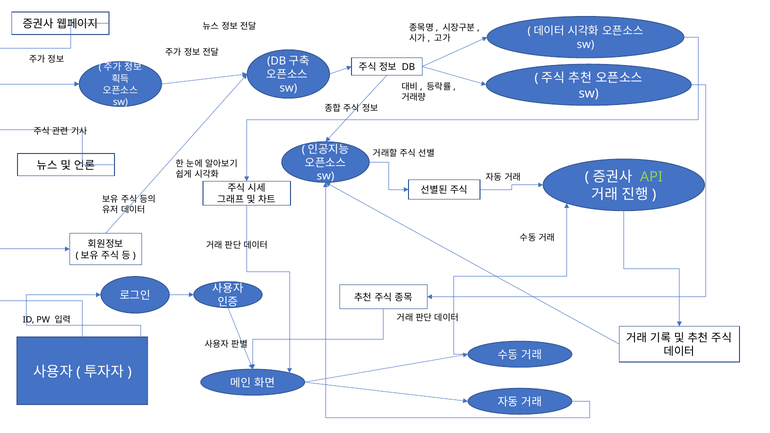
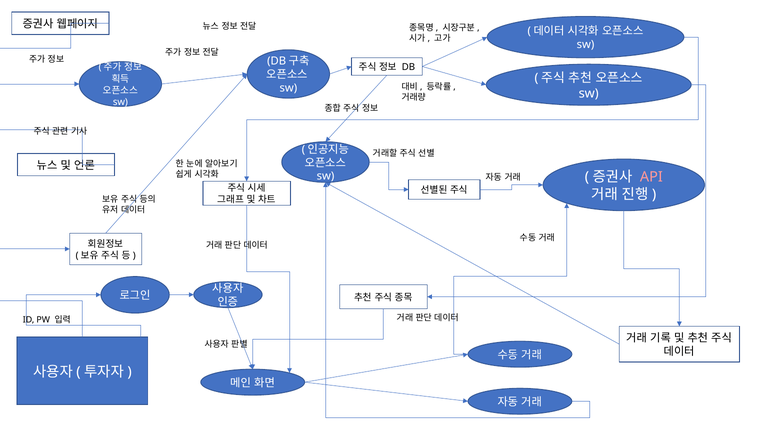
API colour: light green -> pink
